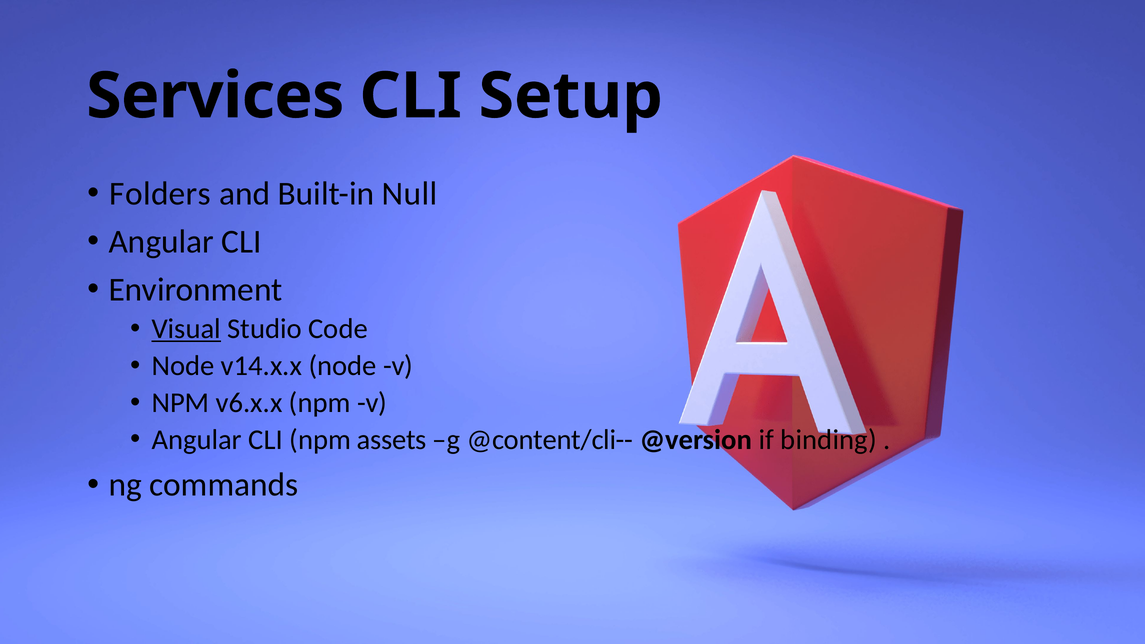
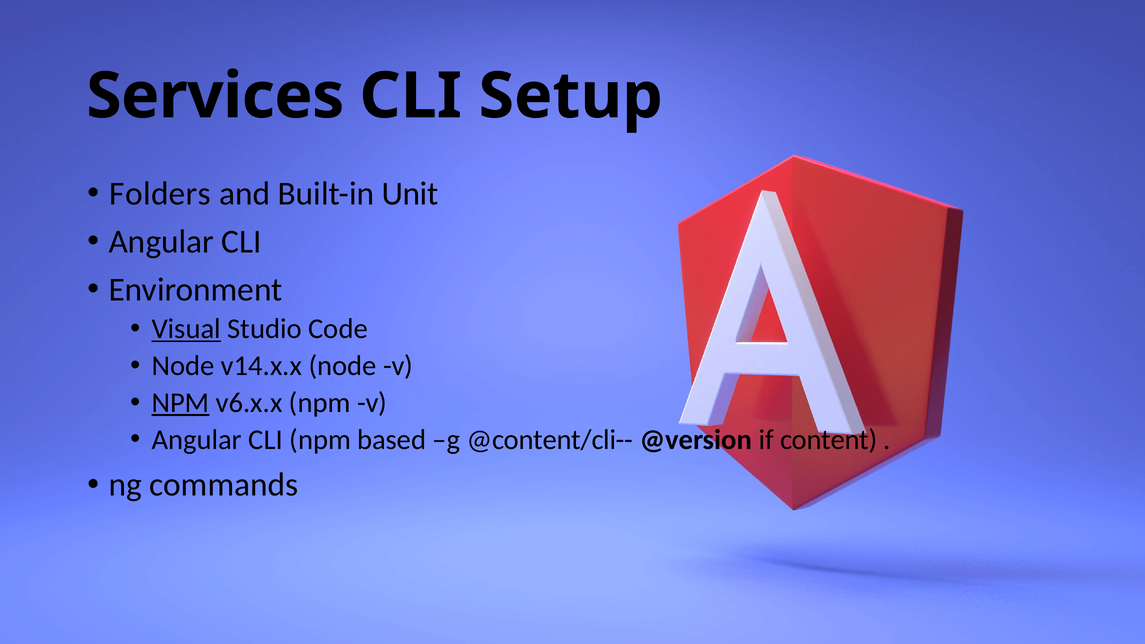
Null: Null -> Unit
NPM at (181, 403) underline: none -> present
assets: assets -> based
binding: binding -> content
